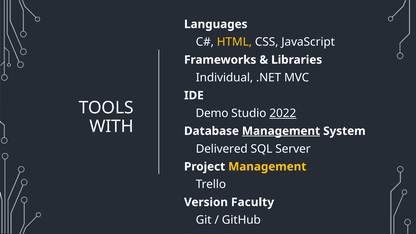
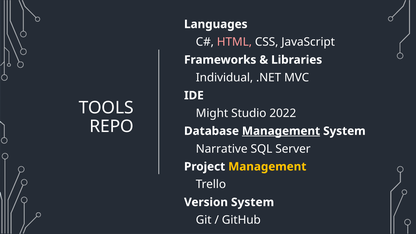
HTML colour: yellow -> pink
Demo: Demo -> Might
2022 underline: present -> none
WITH: WITH -> REPO
Delivered: Delivered -> Narrative
Version Faculty: Faculty -> System
